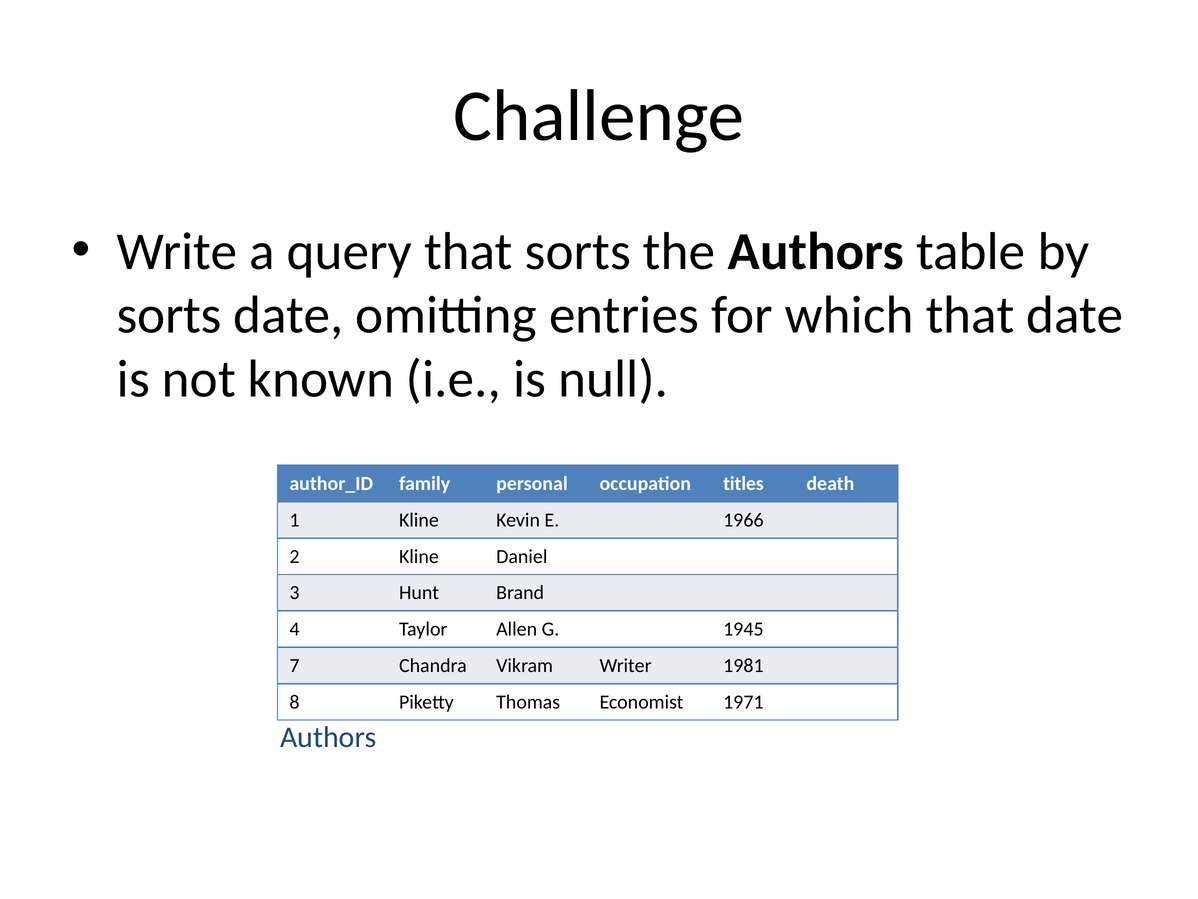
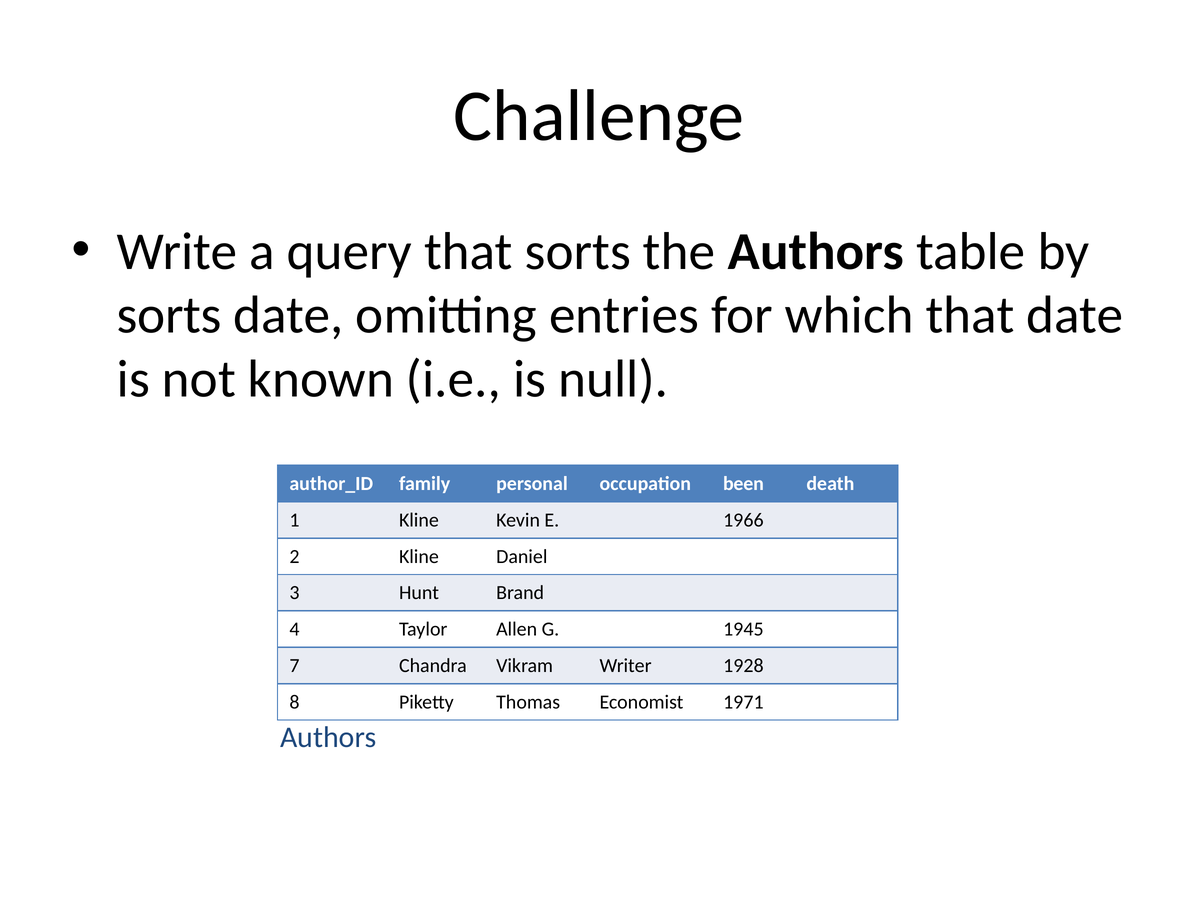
titles: titles -> been
1981: 1981 -> 1928
